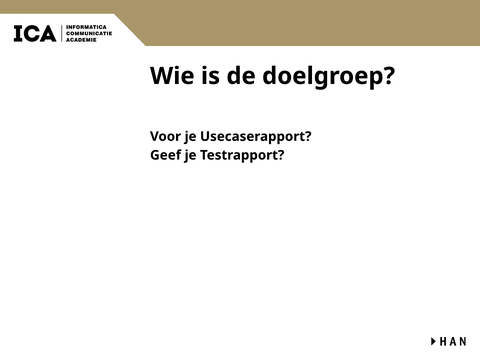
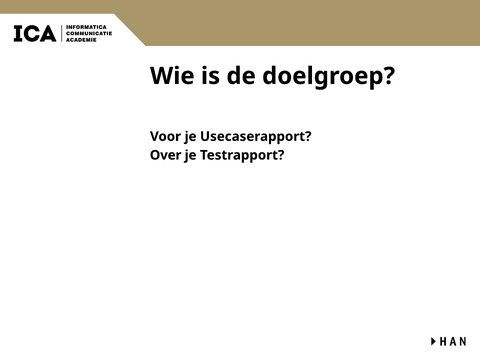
Geef: Geef -> Over
